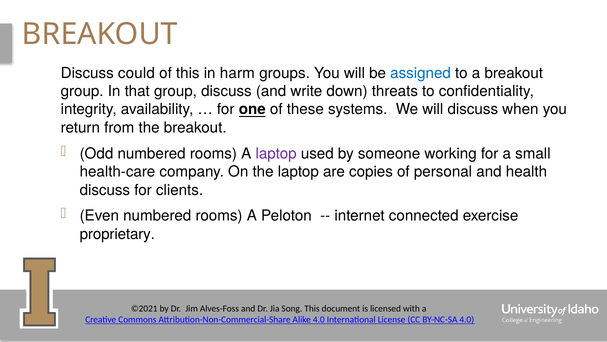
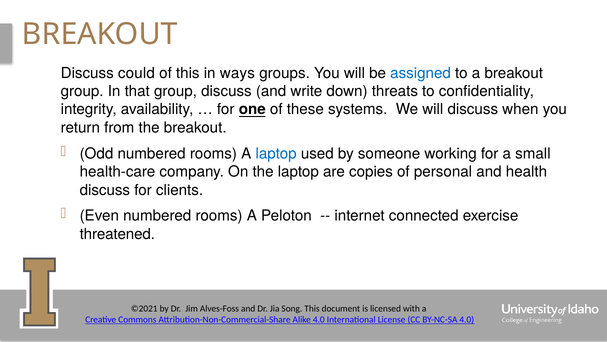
harm: harm -> ways
laptop at (276, 153) colour: purple -> blue
proprietary: proprietary -> threatened
